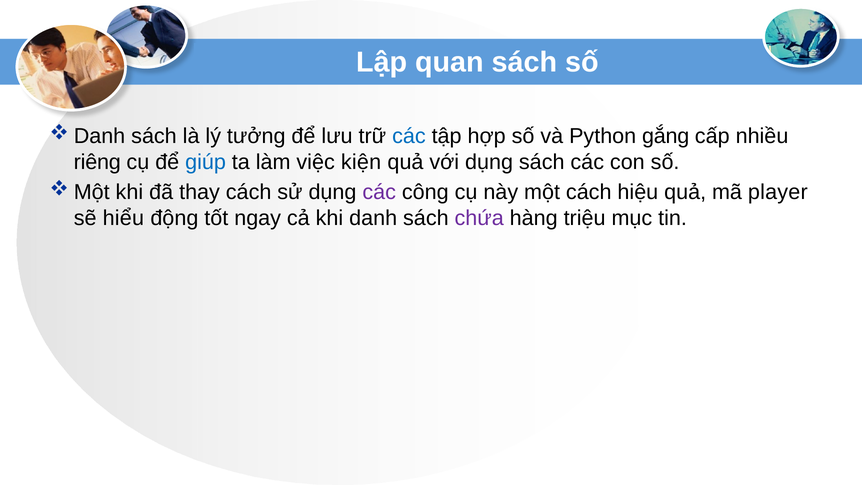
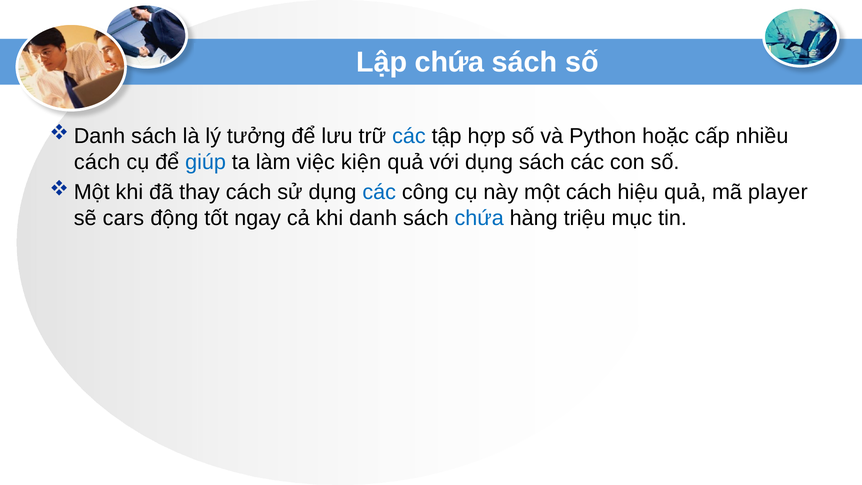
Lập quan: quan -> chứa
gắng: gắng -> hoặc
riêng at (97, 162): riêng -> cách
các at (379, 192) colour: purple -> blue
hiểu: hiểu -> cars
chứa at (479, 218) colour: purple -> blue
